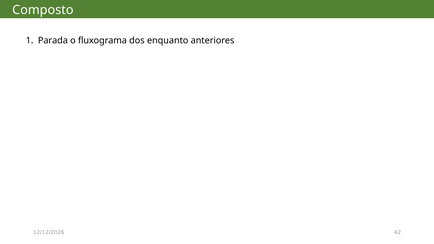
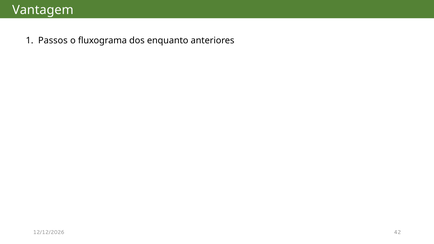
Composto: Composto -> Vantagem
Parada: Parada -> Passos
